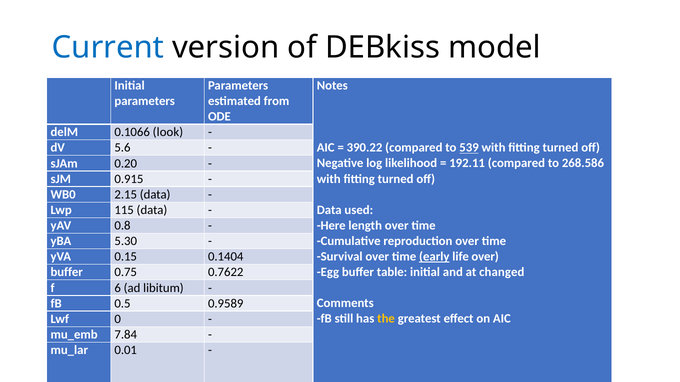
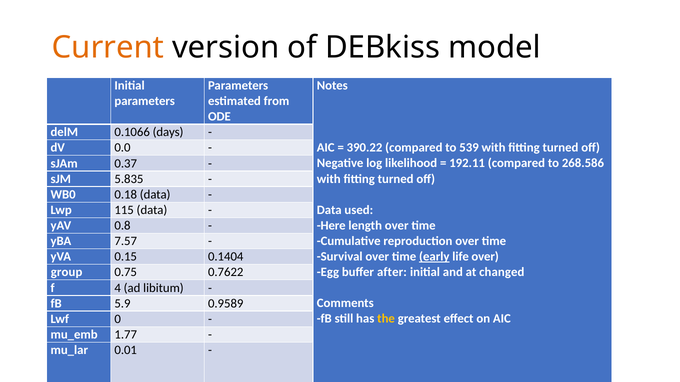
Current colour: blue -> orange
look: look -> days
539 underline: present -> none
5.6: 5.6 -> 0.0
0.20: 0.20 -> 0.37
0.915: 0.915 -> 5.835
2.15: 2.15 -> 0.18
5.30: 5.30 -> 7.57
table: table -> after
buffer at (67, 273): buffer -> group
6: 6 -> 4
0.5: 0.5 -> 5.9
7.84: 7.84 -> 1.77
